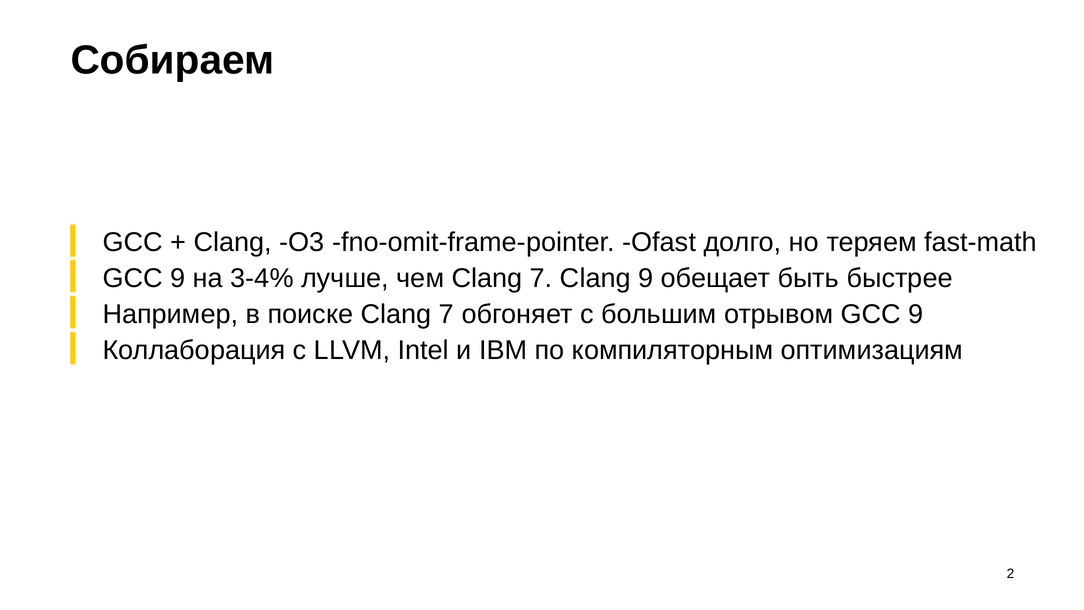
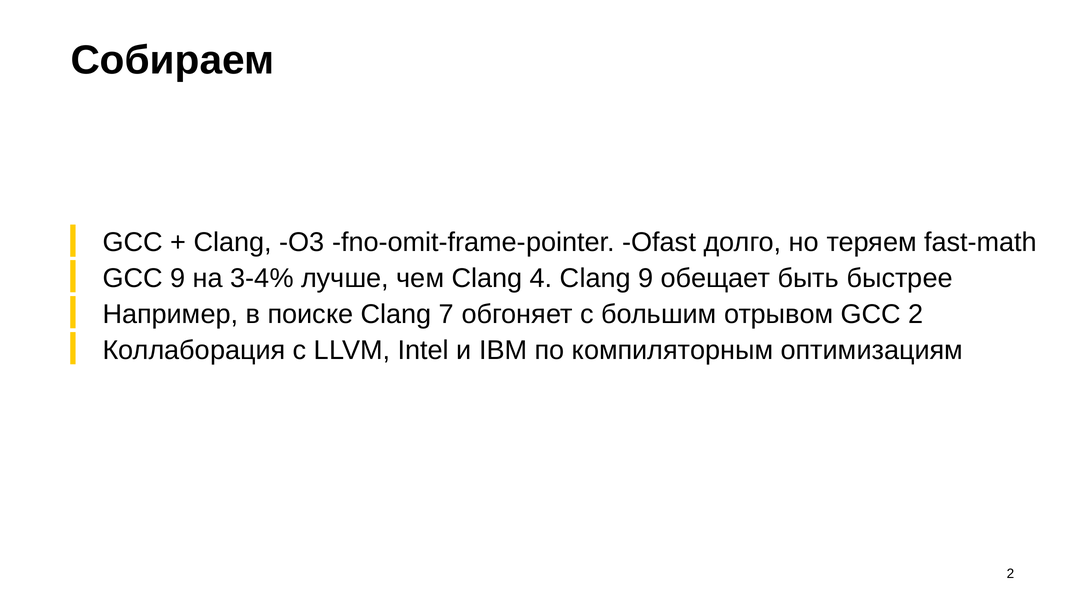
чем Clang 7: 7 -> 4
отрывом GCC 9: 9 -> 2
